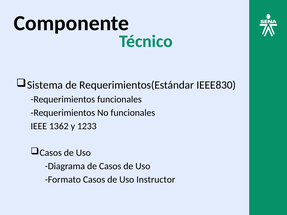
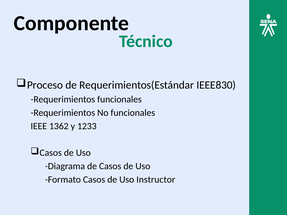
Sistema: Sistema -> Proceso
